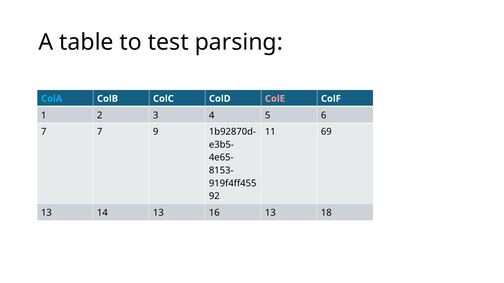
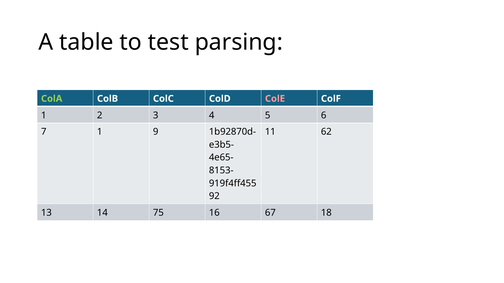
ColA colour: light blue -> light green
7 7: 7 -> 1
69: 69 -> 62
14 13: 13 -> 75
16 13: 13 -> 67
